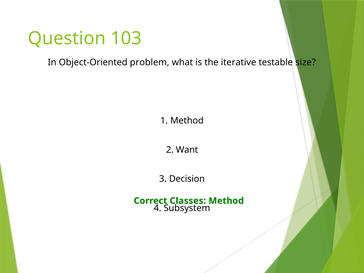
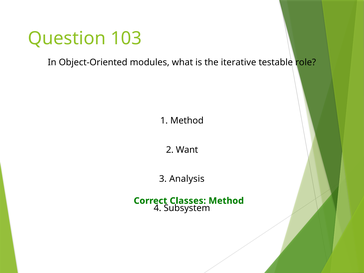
problem: problem -> modules
size: size -> role
Decision: Decision -> Analysis
